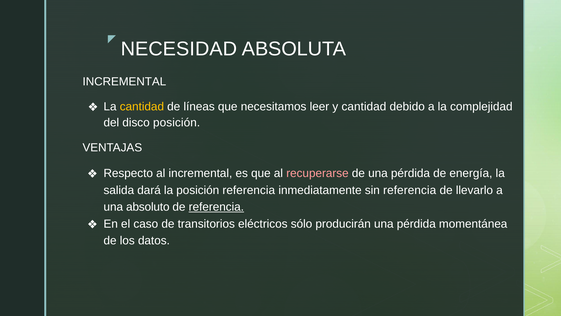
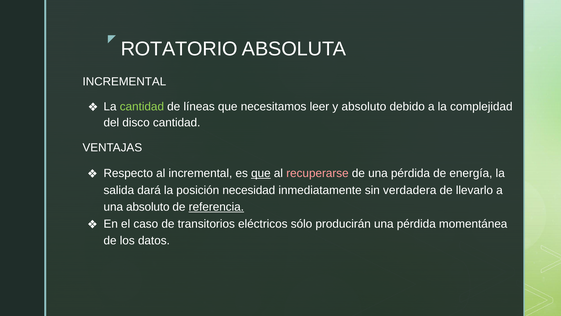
NECESIDAD: NECESIDAD -> ROTATORIO
cantidad at (142, 106) colour: yellow -> light green
y cantidad: cantidad -> absoluto
disco posición: posición -> cantidad
que at (261, 173) underline: none -> present
posición referencia: referencia -> necesidad
sin referencia: referencia -> verdadera
